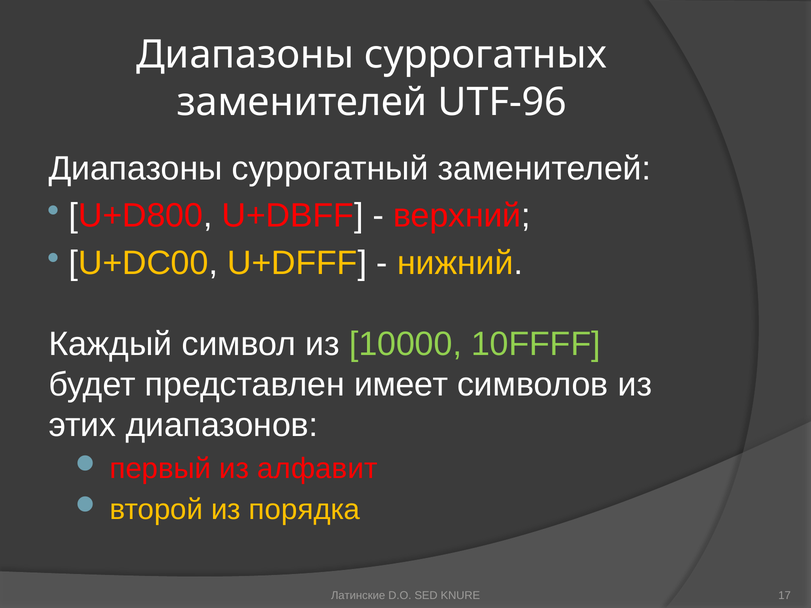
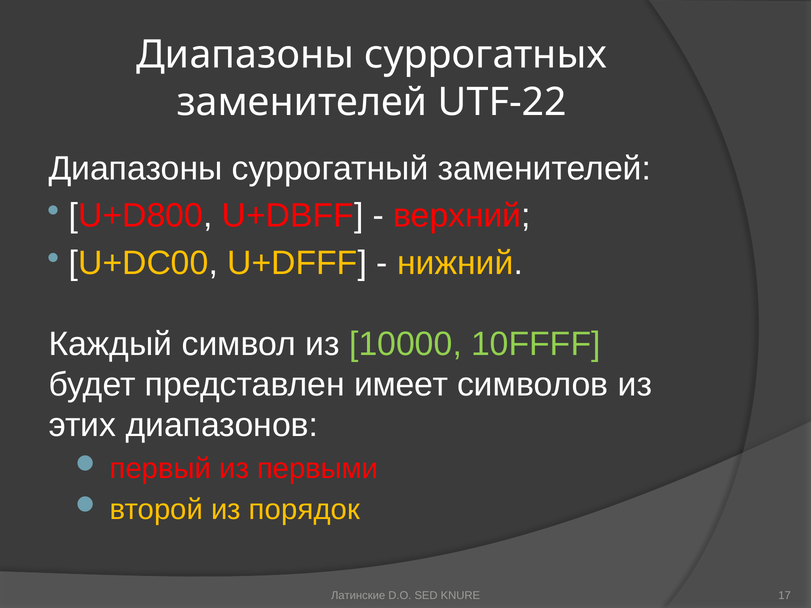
UTF-96: UTF-96 -> UTF-22
алфавит: алфавит -> первыми
порядка: порядка -> порядок
